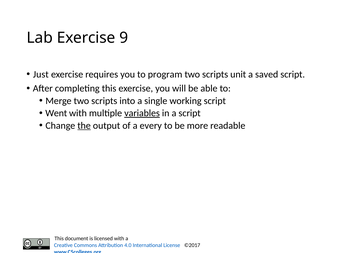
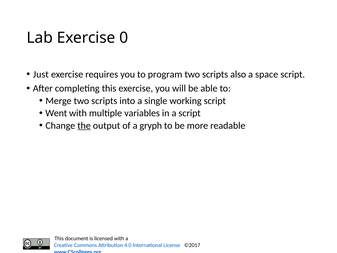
9: 9 -> 0
unit: unit -> also
saved: saved -> space
variables underline: present -> none
every: every -> gryph
